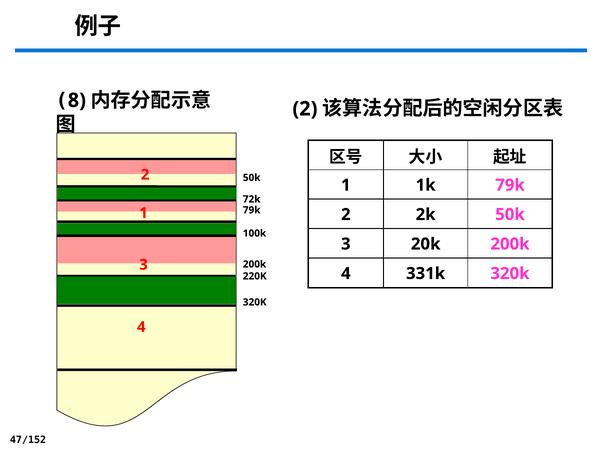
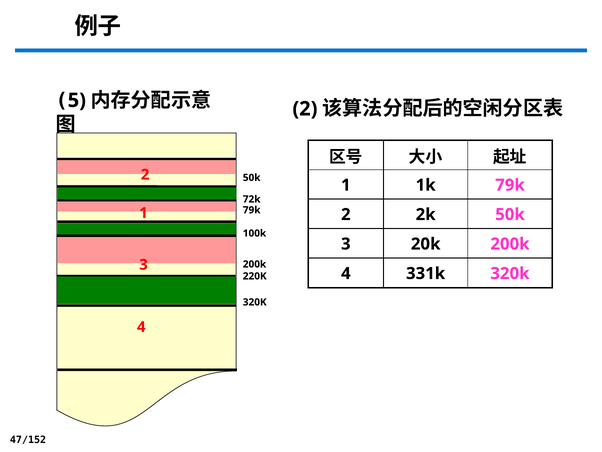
8: 8 -> 5
